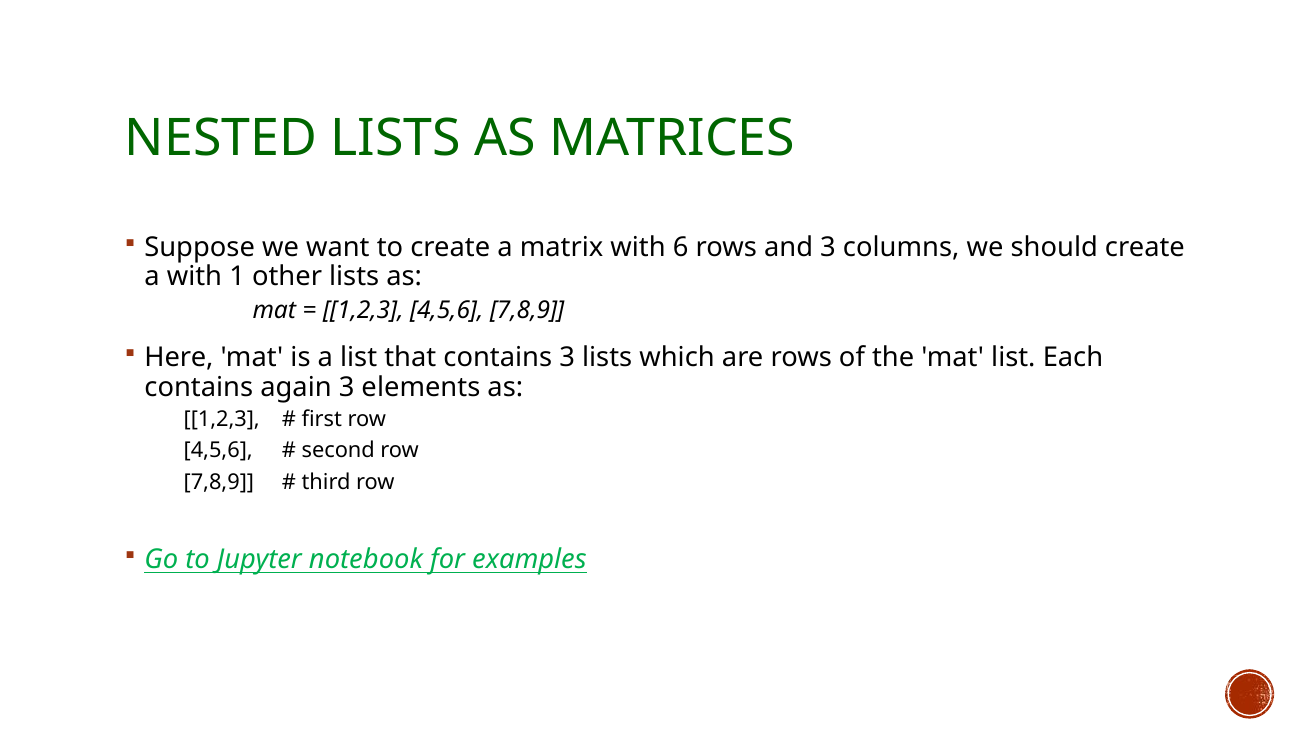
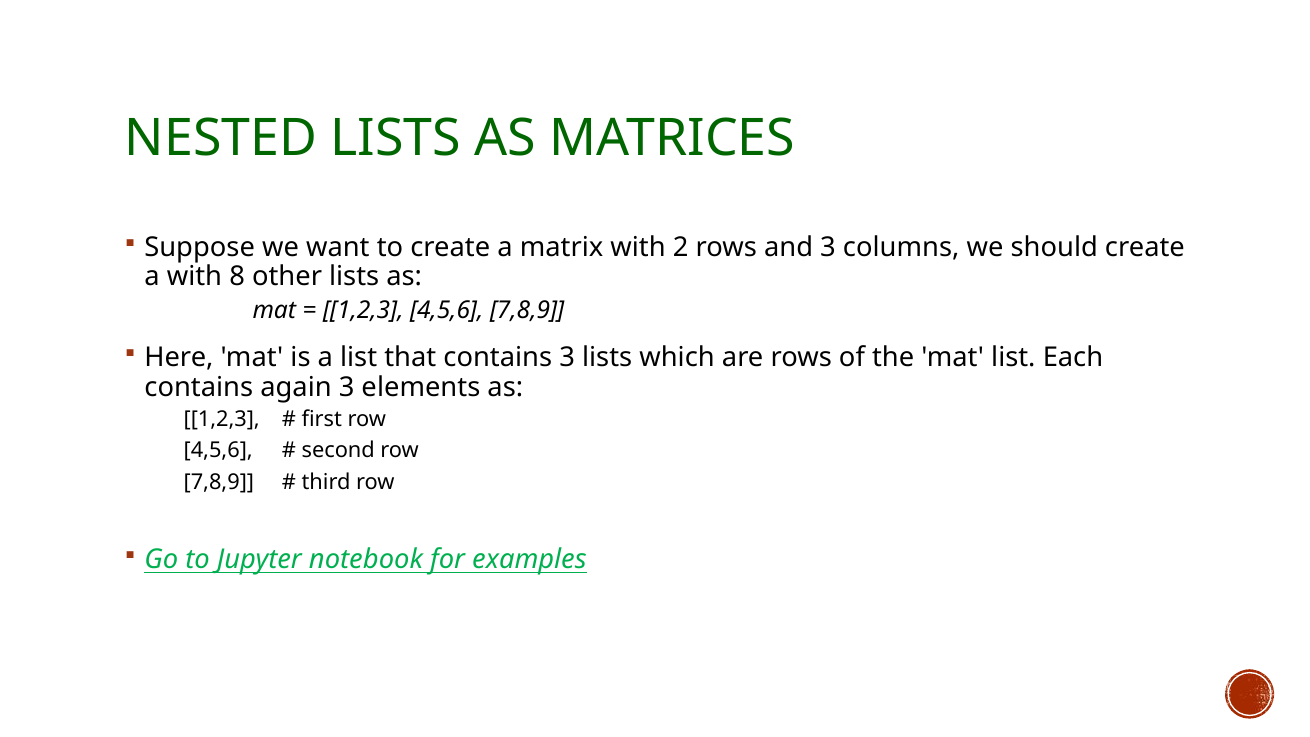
6: 6 -> 2
1: 1 -> 8
